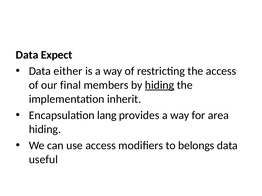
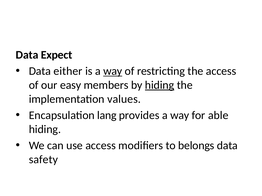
way at (113, 71) underline: none -> present
final: final -> easy
inherit: inherit -> values
area: area -> able
useful: useful -> safety
